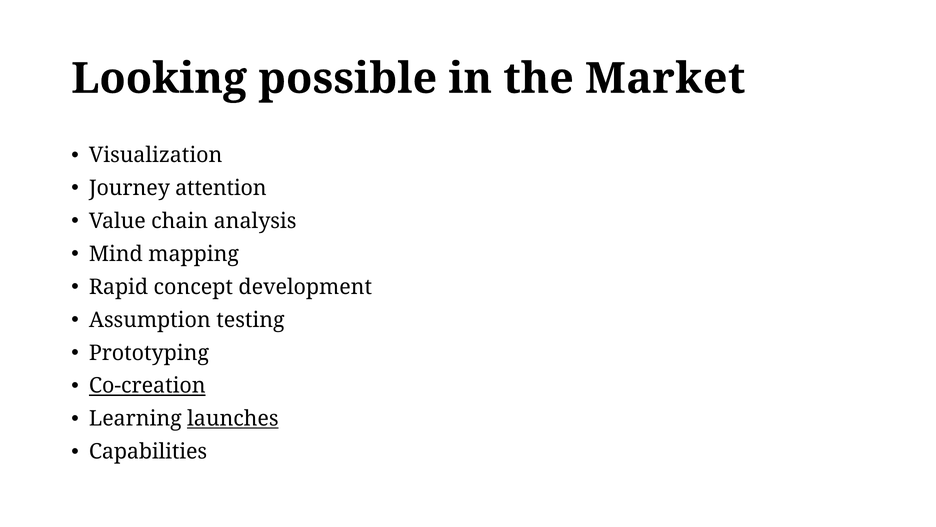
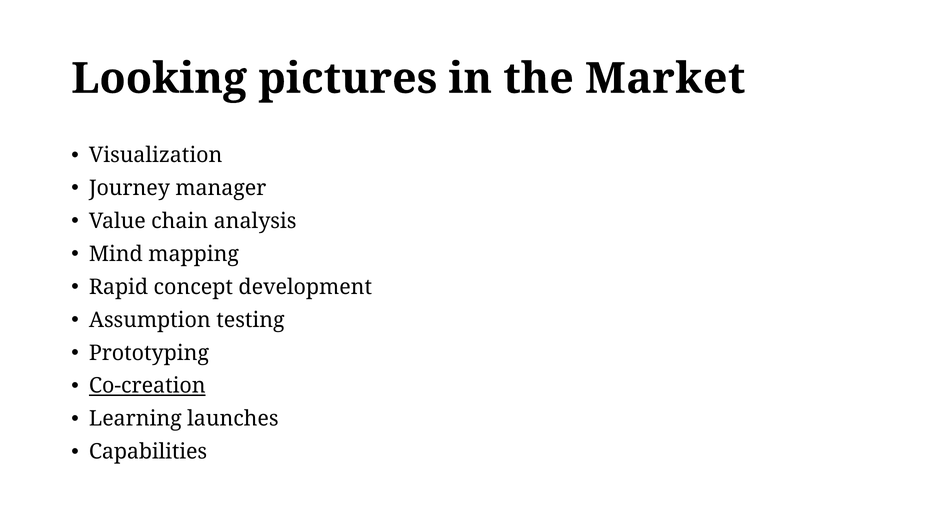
possible: possible -> pictures
attention: attention -> manager
launches underline: present -> none
